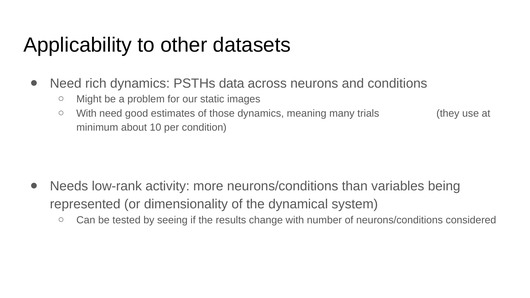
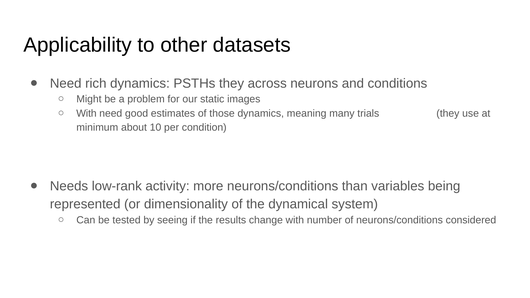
PSTHs data: data -> they
